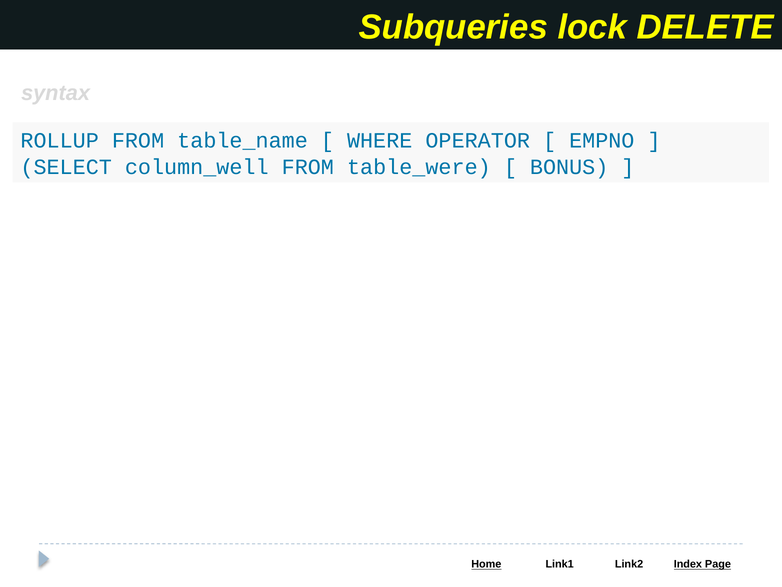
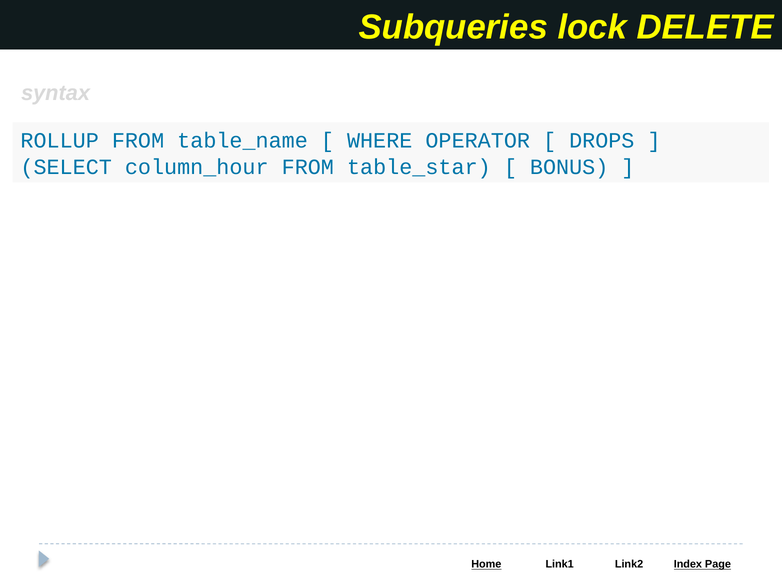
EMPNO: EMPNO -> DROPS
column_well: column_well -> column_hour
table_were: table_were -> table_star
